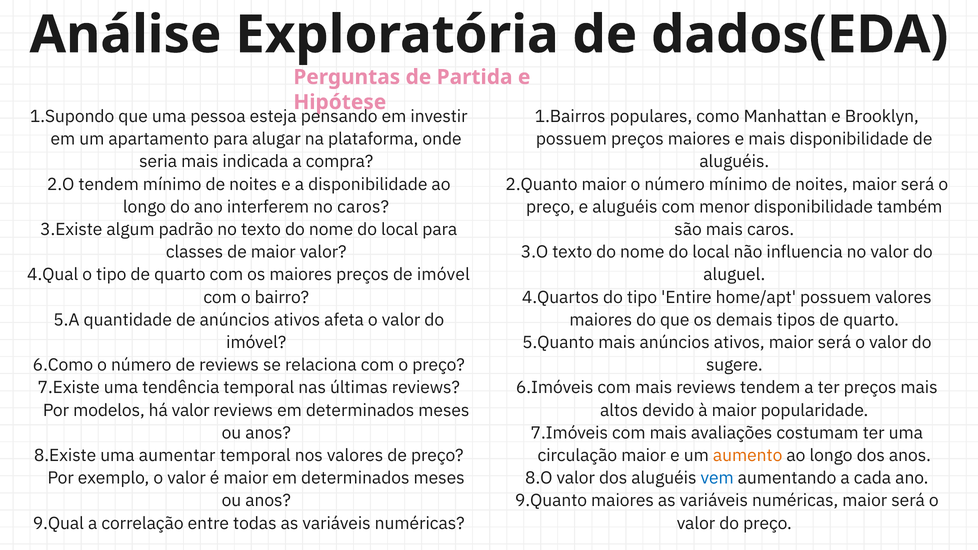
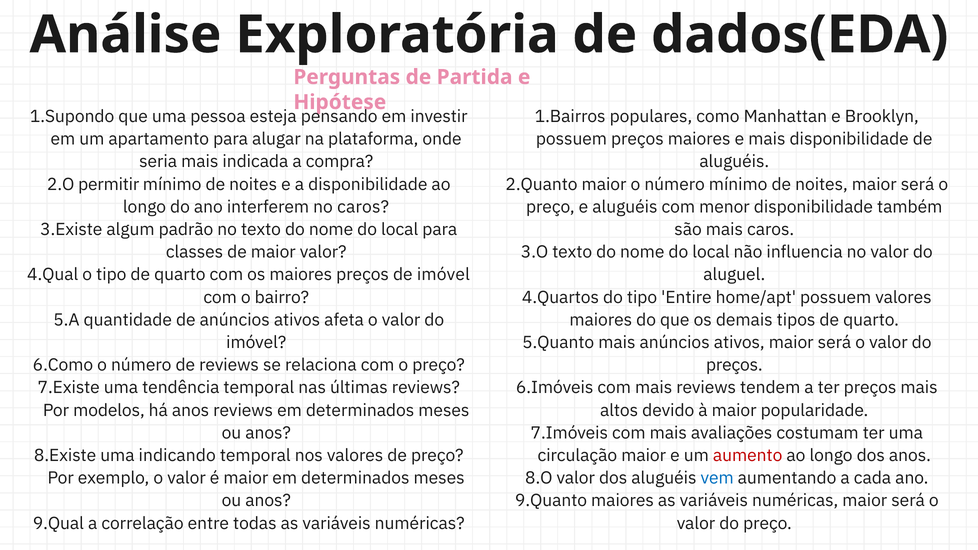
tendem at (109, 184): tendem -> permitir
sugere at (734, 365): sugere -> preços
há valor: valor -> anos
aumentar: aumentar -> indicando
aumento colour: orange -> red
